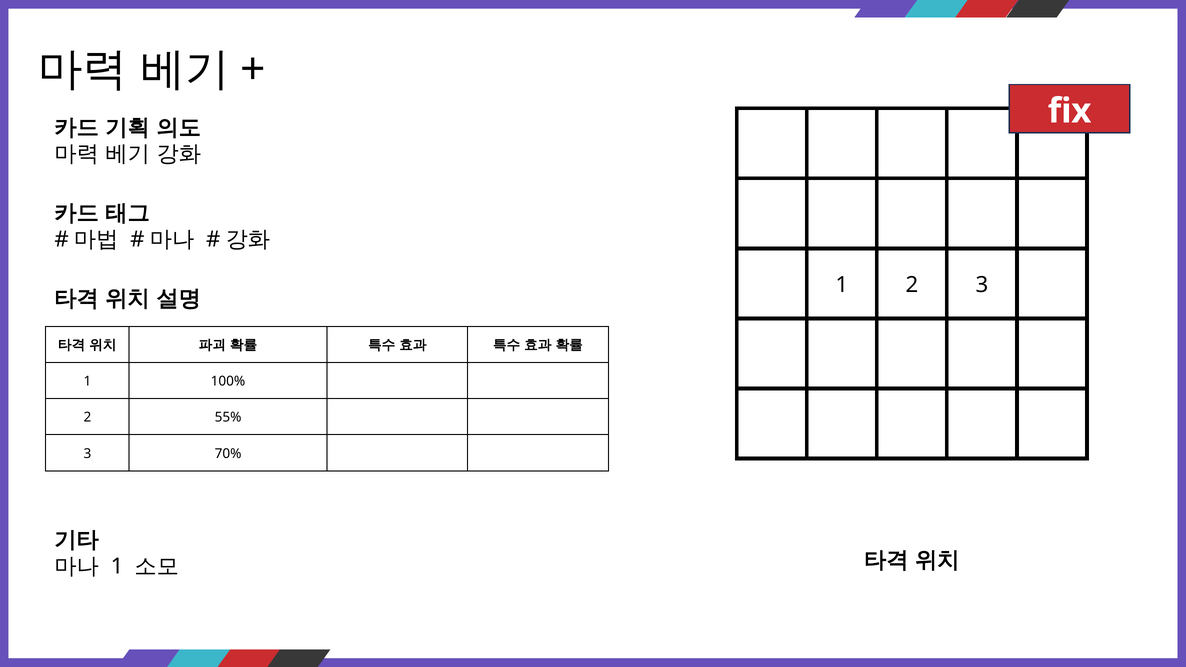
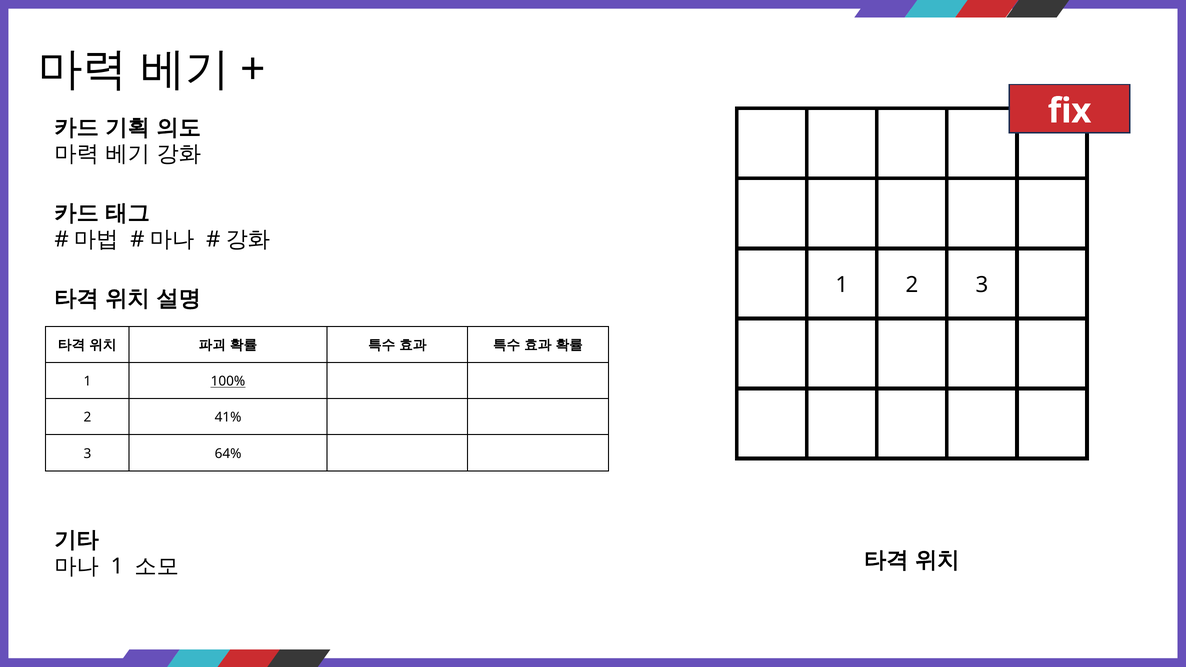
100% underline: none -> present
55%: 55% -> 41%
70%: 70% -> 64%
